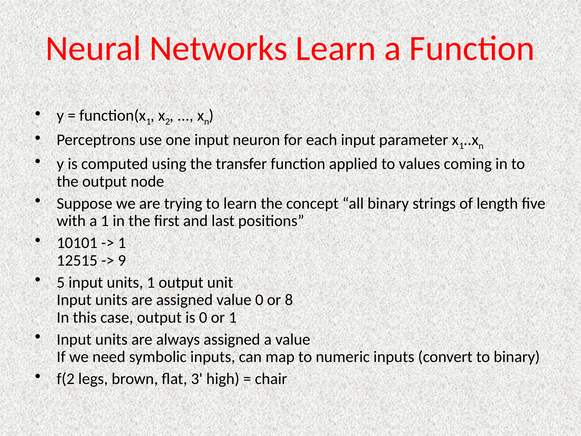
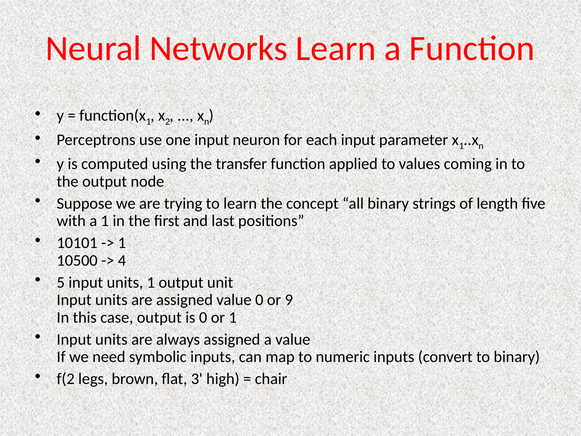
12515: 12515 -> 10500
9: 9 -> 4
8: 8 -> 9
